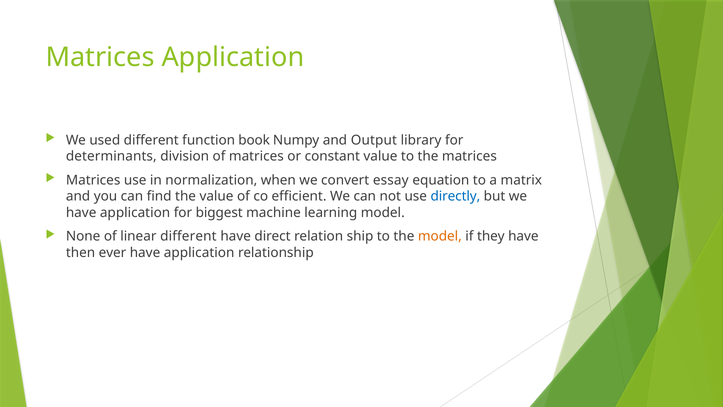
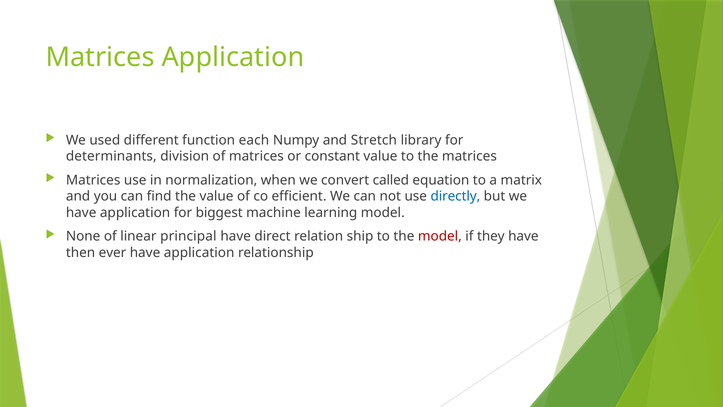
book: book -> each
Output: Output -> Stretch
essay: essay -> called
linear different: different -> principal
model at (440, 236) colour: orange -> red
